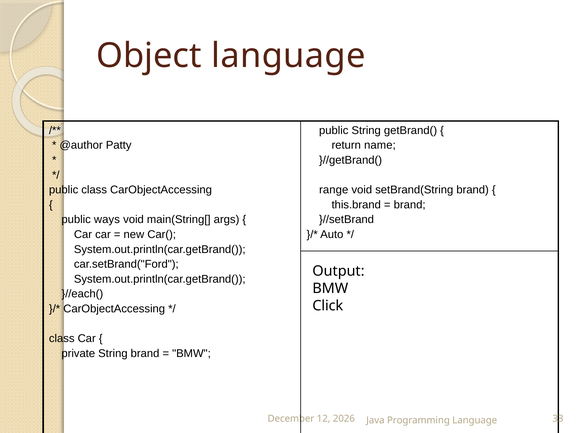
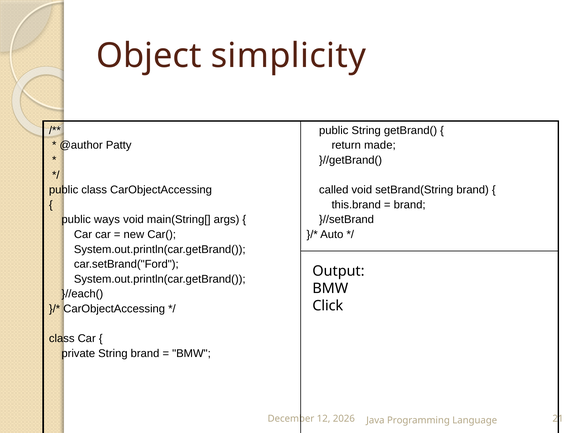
Object language: language -> simplicity
name: name -> made
range: range -> called
33: 33 -> 21
